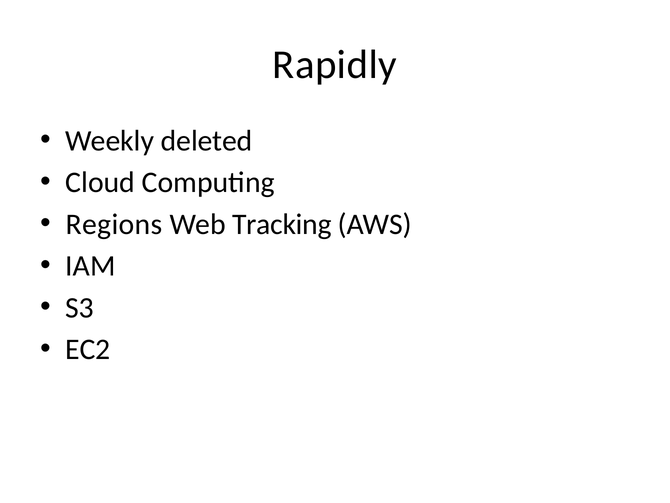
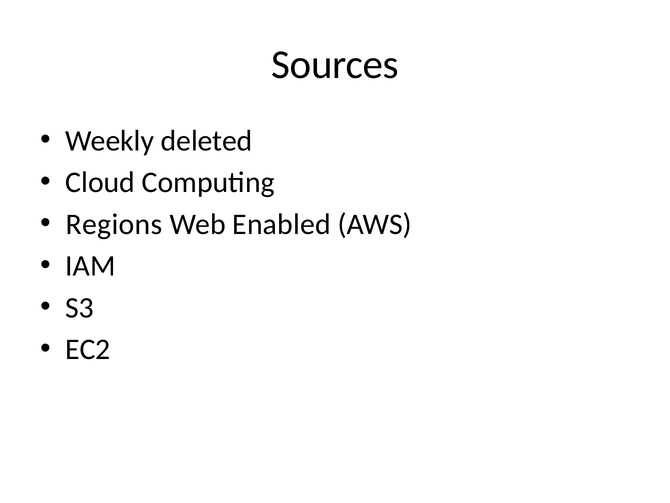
Rapidly: Rapidly -> Sources
Tracking: Tracking -> Enabled
